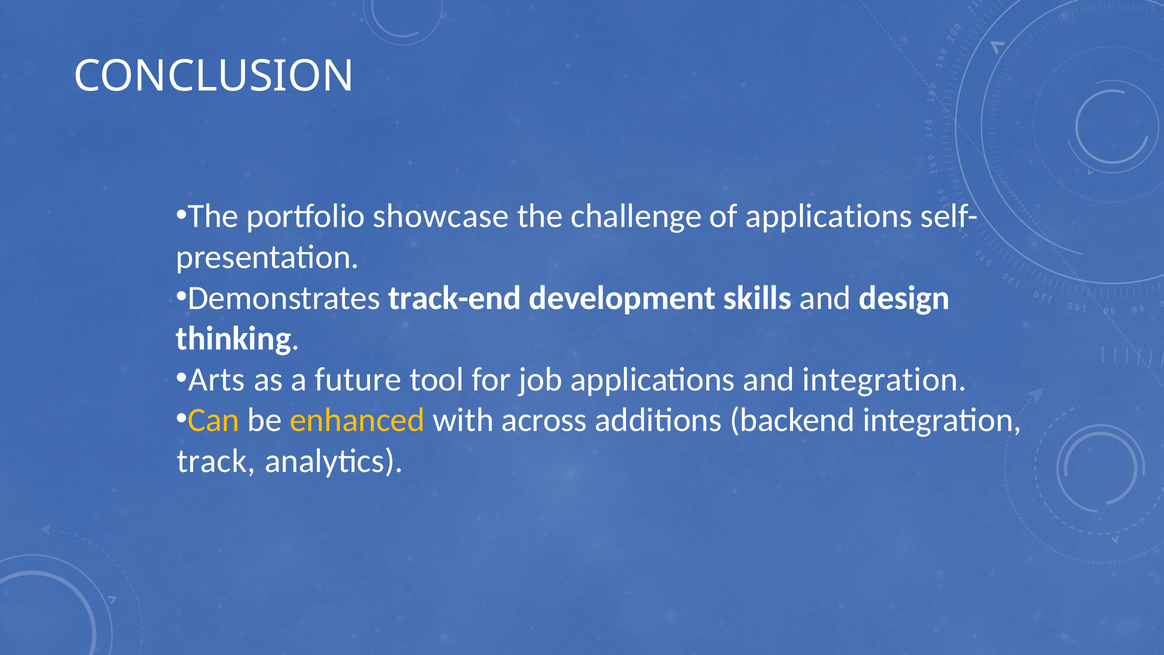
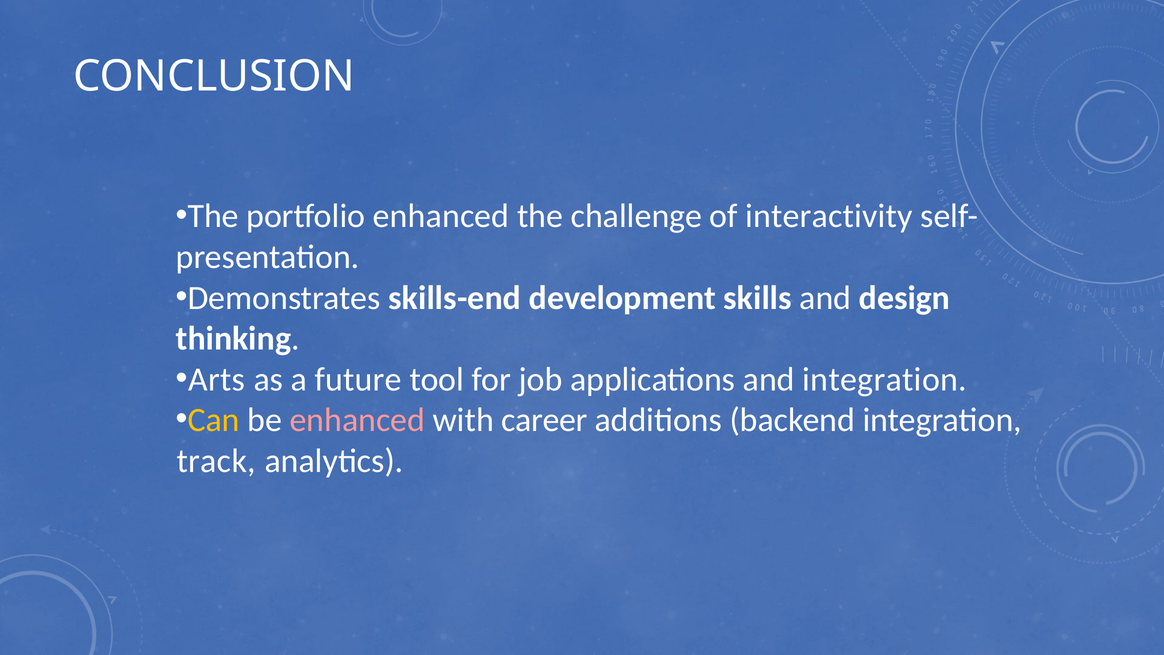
portfolio showcase: showcase -> enhanced
of applications: applications -> interactivity
track-end: track-end -> skills-end
enhanced at (357, 420) colour: yellow -> pink
across: across -> career
